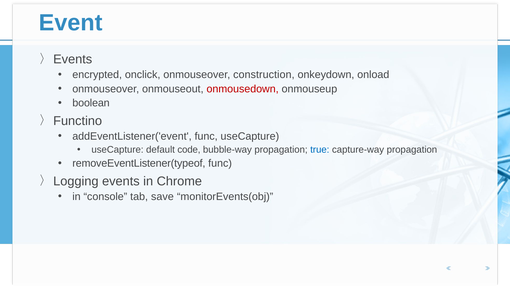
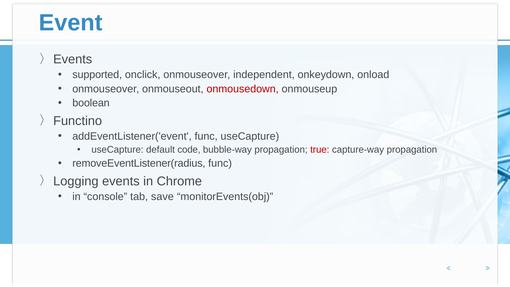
encrypted: encrypted -> supported
construction: construction -> independent
true colour: blue -> red
removeEventListener(typeof: removeEventListener(typeof -> removeEventListener(radius
